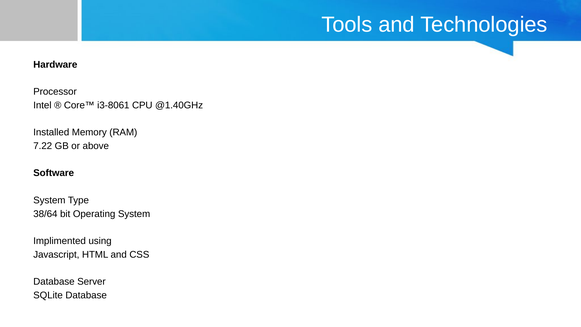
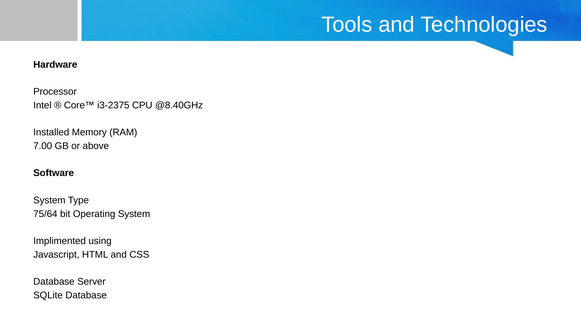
i3-8061: i3-8061 -> i3-2375
@1.40GHz: @1.40GHz -> @8.40GHz
7.22: 7.22 -> 7.00
38/64: 38/64 -> 75/64
